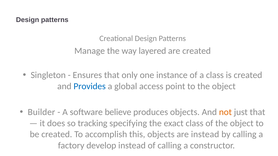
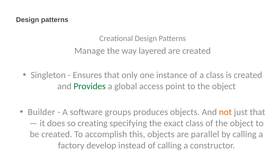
Provides colour: blue -> green
believe: believe -> groups
tracking: tracking -> creating
are instead: instead -> parallel
